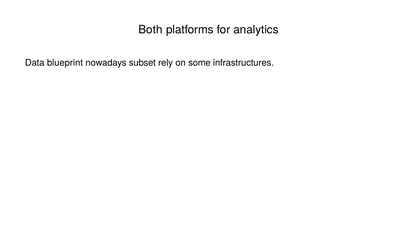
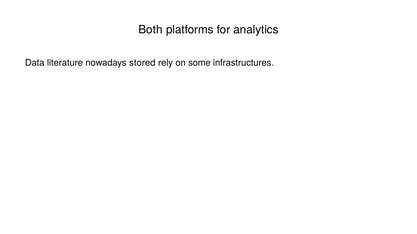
blueprint: blueprint -> literature
subset: subset -> stored
